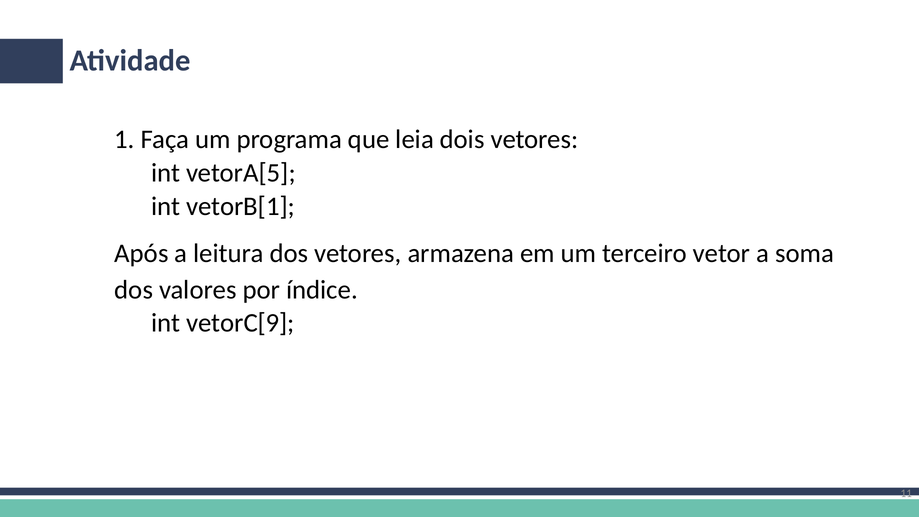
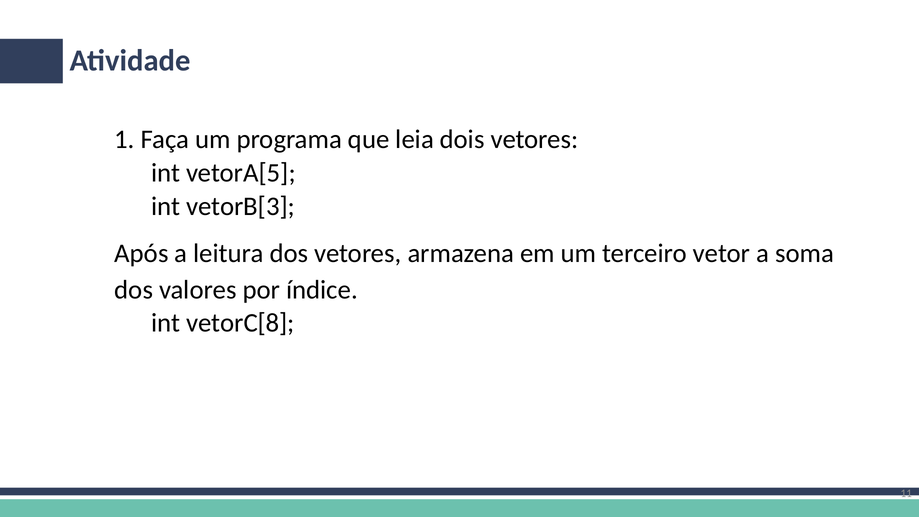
vetorB[1: vetorB[1 -> vetorB[3
vetorC[9: vetorC[9 -> vetorC[8
